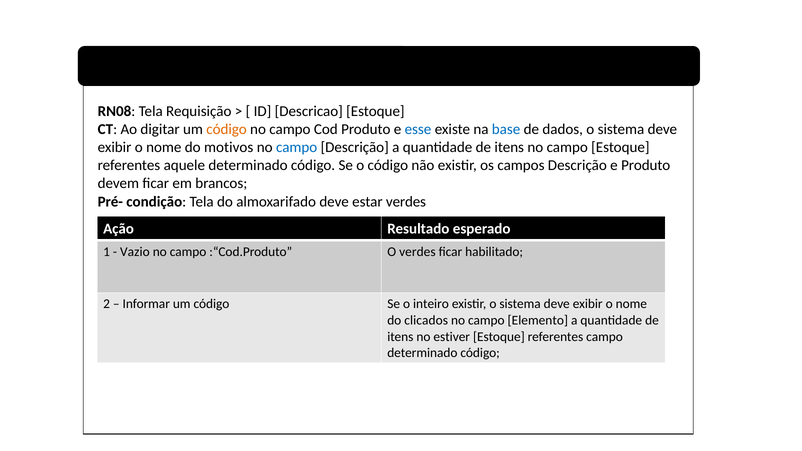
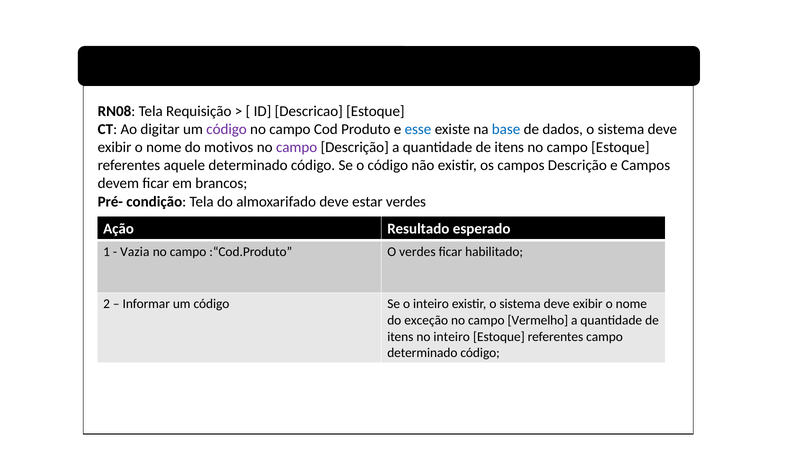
código at (227, 129) colour: orange -> purple
campo at (297, 147) colour: blue -> purple
e Produto: Produto -> Campos
Vazio: Vazio -> Vazia
clicados: clicados -> exceção
Elemento: Elemento -> Vermelho
no estiver: estiver -> inteiro
